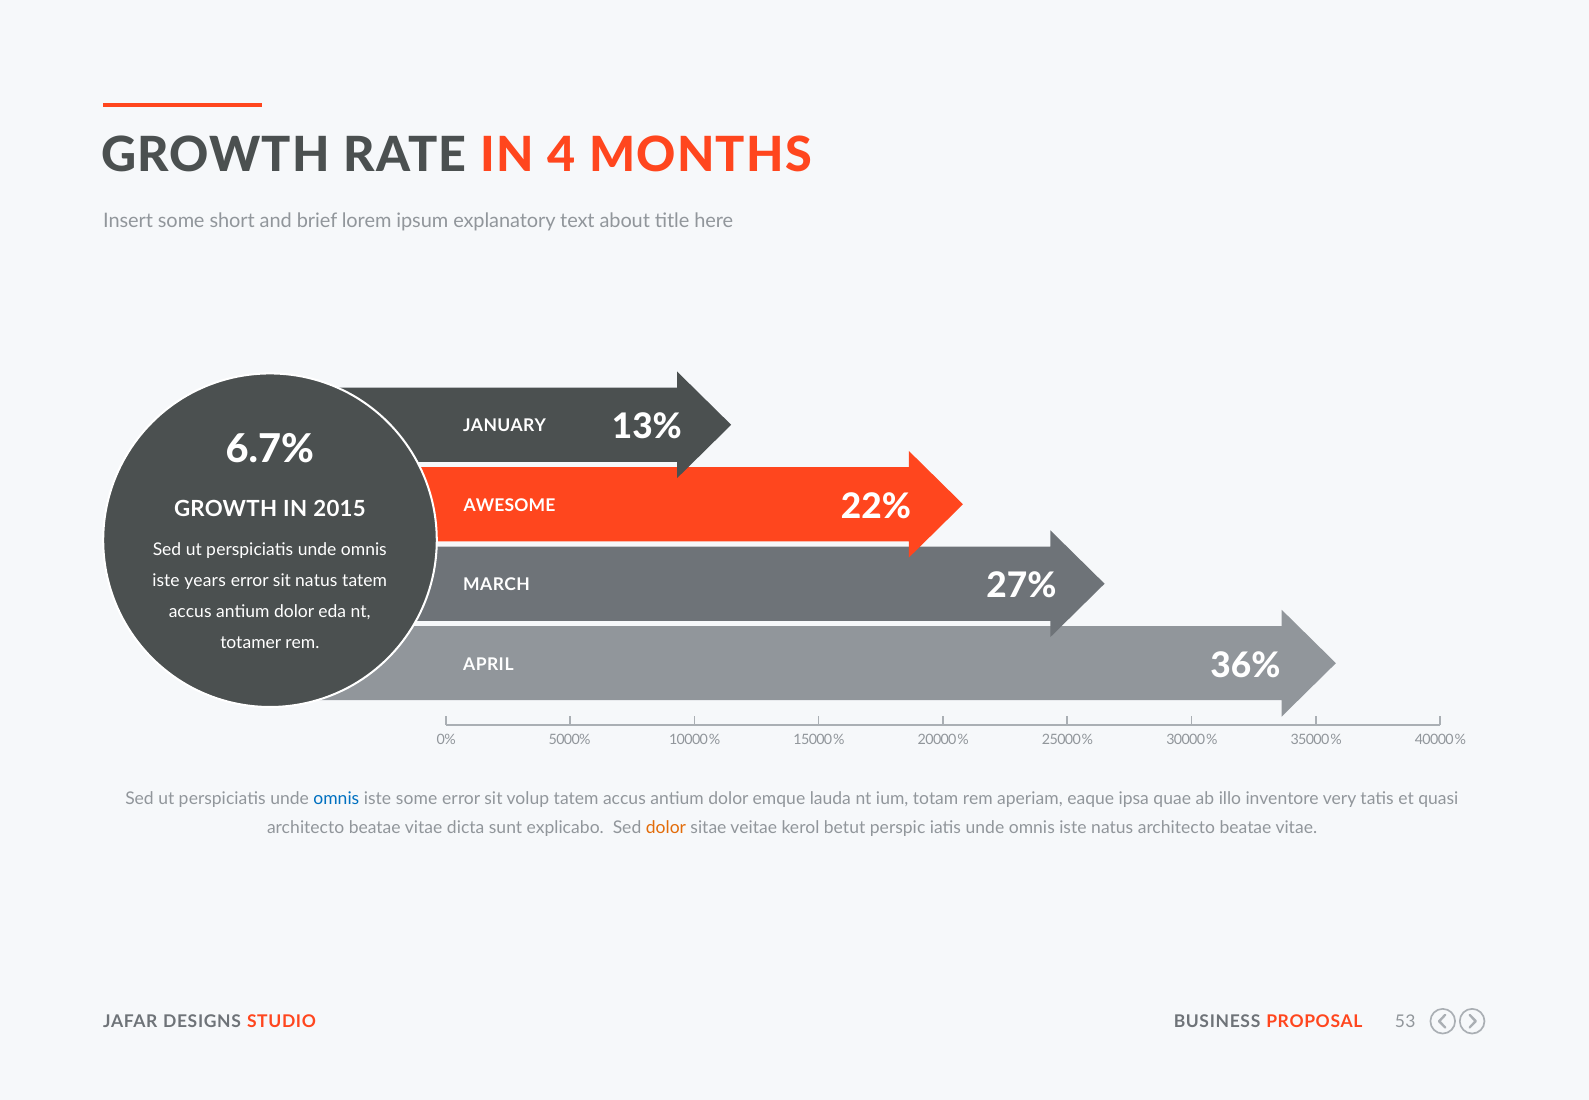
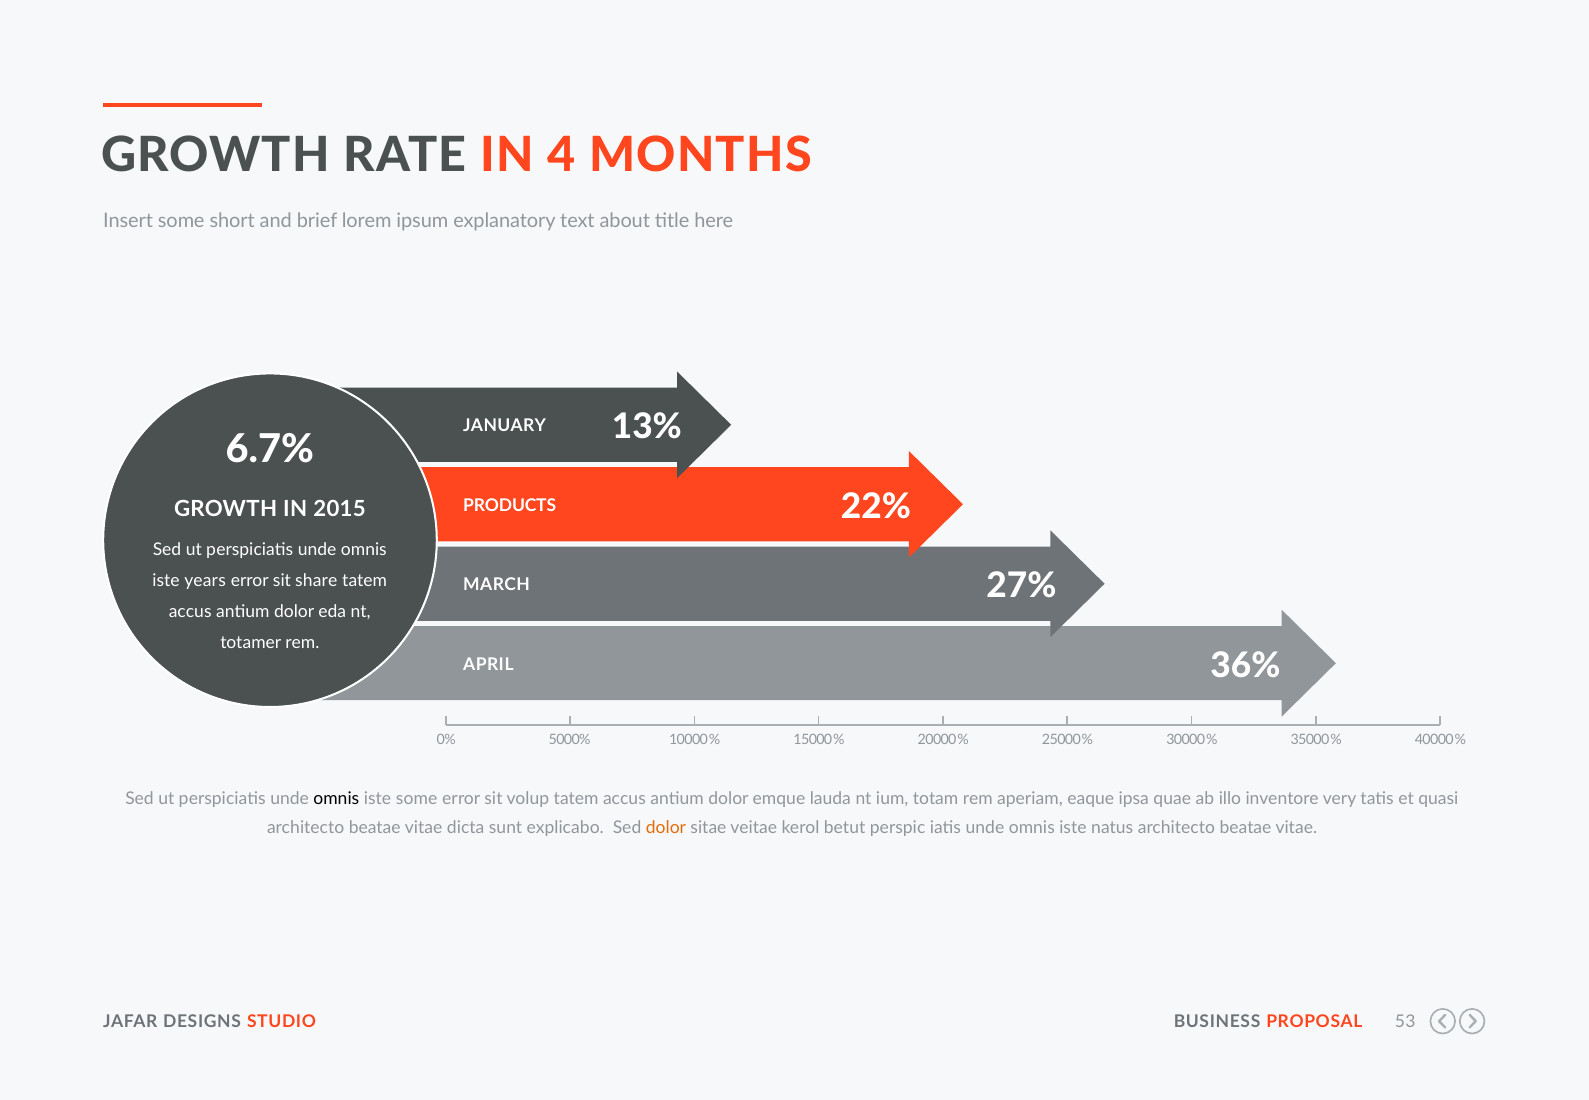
AWESOME: AWESOME -> PRODUCTS
sit natus: natus -> share
omnis at (336, 799) colour: blue -> black
